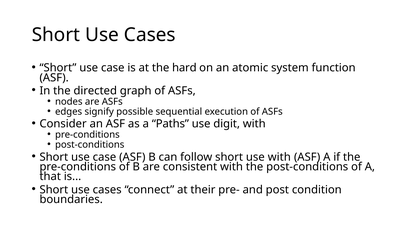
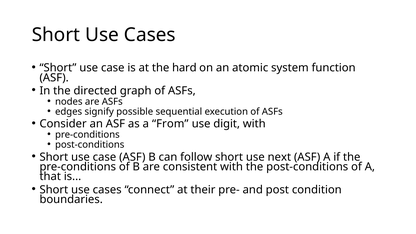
Paths: Paths -> From
use with: with -> next
